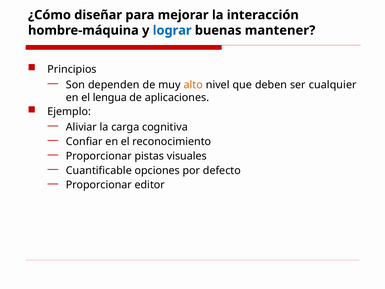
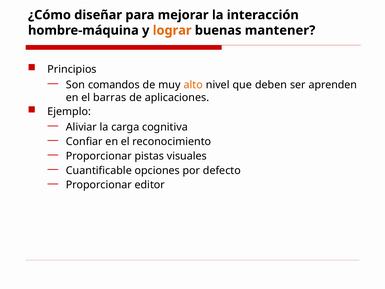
lograr colour: blue -> orange
dependen: dependen -> comandos
cualquier: cualquier -> aprenden
lengua: lengua -> barras
